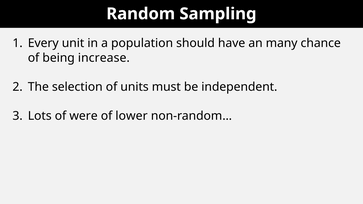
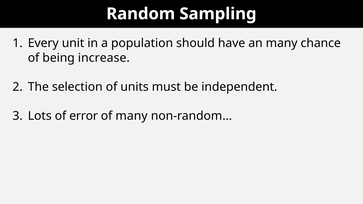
were: were -> error
of lower: lower -> many
